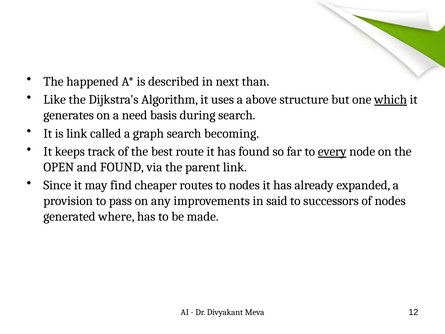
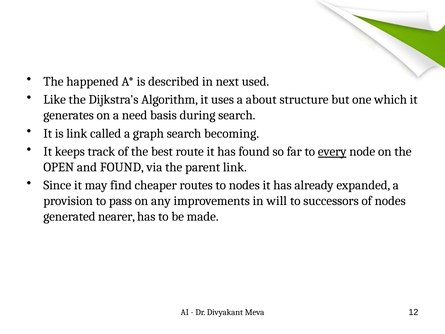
than: than -> used
above: above -> about
which underline: present -> none
said: said -> will
where: where -> nearer
